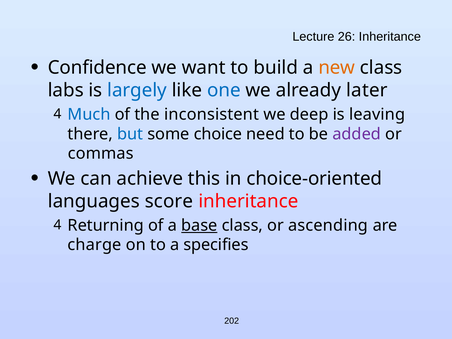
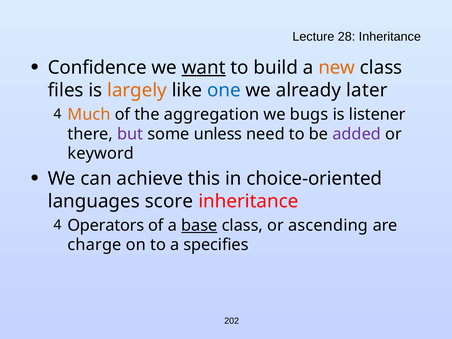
26: 26 -> 28
want underline: none -> present
labs: labs -> files
largely colour: blue -> orange
Much colour: blue -> orange
inconsistent: inconsistent -> aggregation
deep: deep -> bugs
leaving: leaving -> listener
but colour: blue -> purple
choice: choice -> unless
commas: commas -> keyword
Returning: Returning -> Operators
